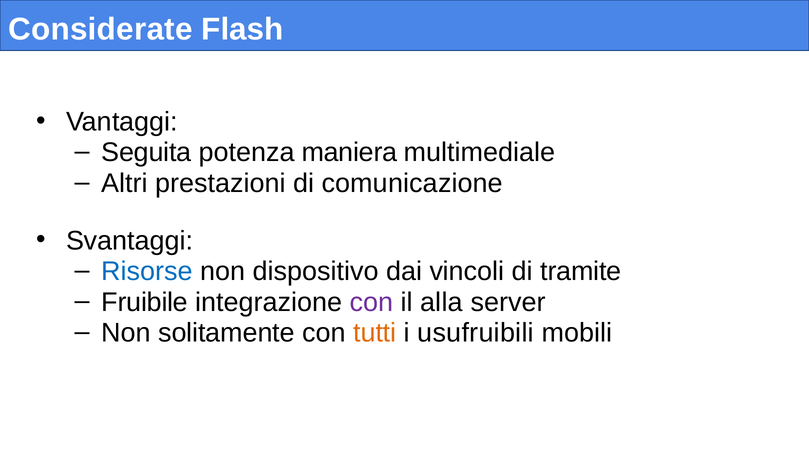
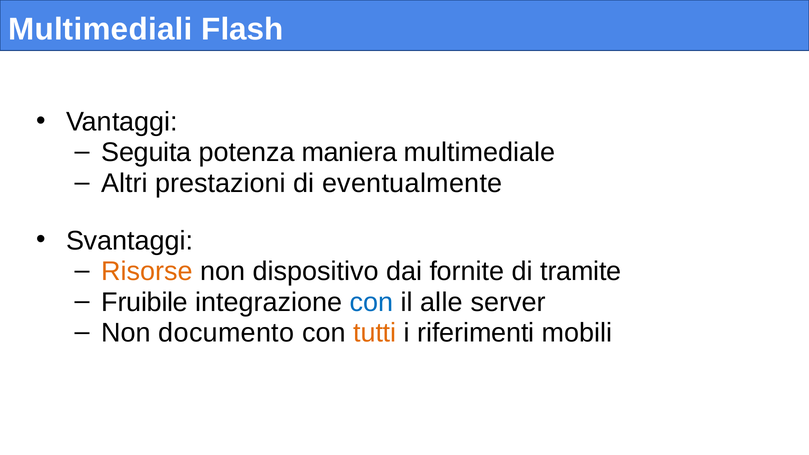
Considerate: Considerate -> Multimediali
comunicazione: comunicazione -> eventualmente
Risorse colour: blue -> orange
vincoli: vincoli -> fornite
con at (371, 302) colour: purple -> blue
alla: alla -> alle
solitamente: solitamente -> documento
usufruibili: usufruibili -> riferimenti
